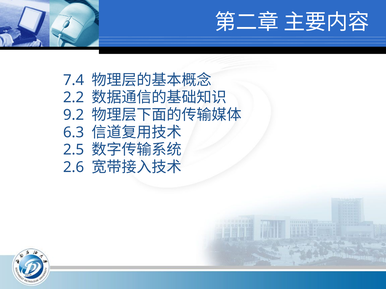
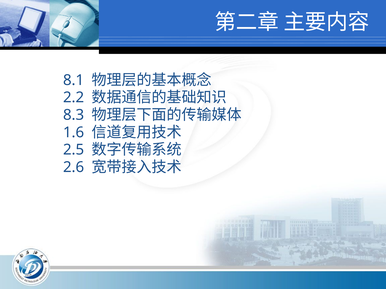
7.4: 7.4 -> 8.1
9.2: 9.2 -> 8.3
6.3: 6.3 -> 1.6
